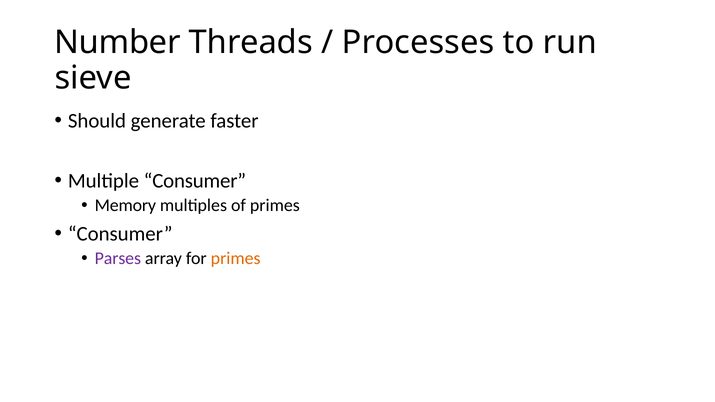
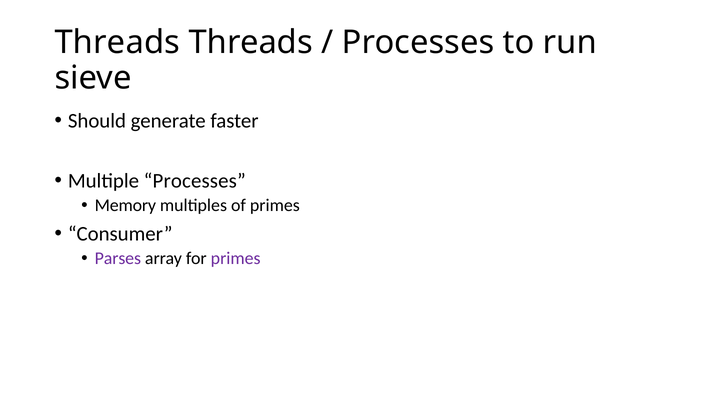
Number at (118, 42): Number -> Threads
Multiple Consumer: Consumer -> Processes
primes at (236, 258) colour: orange -> purple
